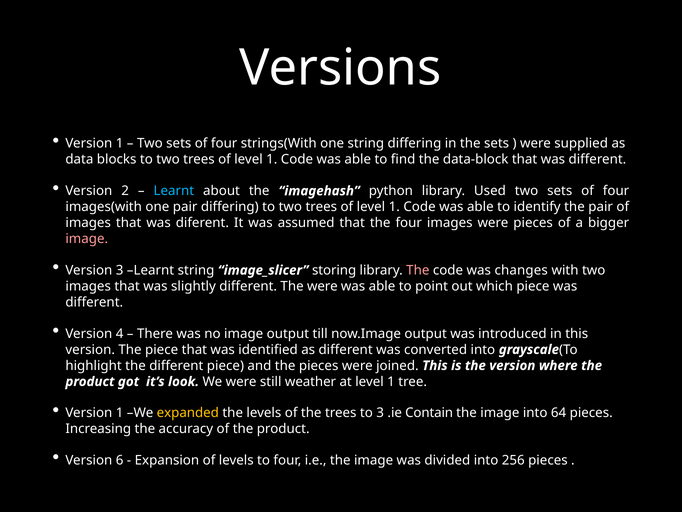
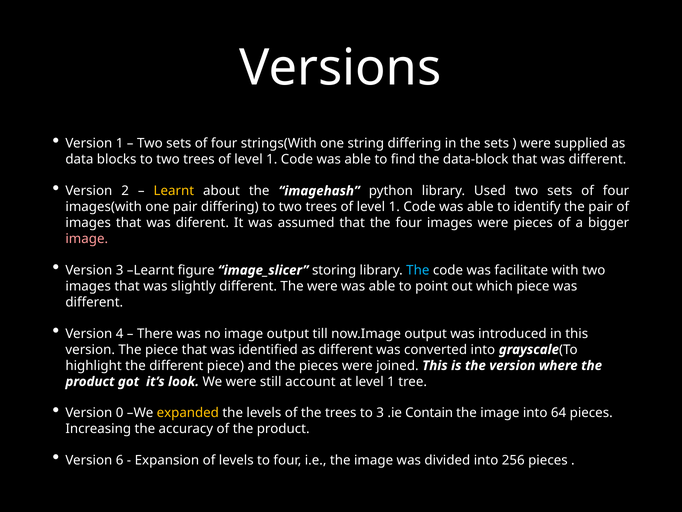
Learnt at (174, 191) colour: light blue -> yellow
Learnt string: string -> figure
The at (418, 270) colour: pink -> light blue
changes: changes -> facilitate
weather: weather -> account
1 at (120, 413): 1 -> 0
